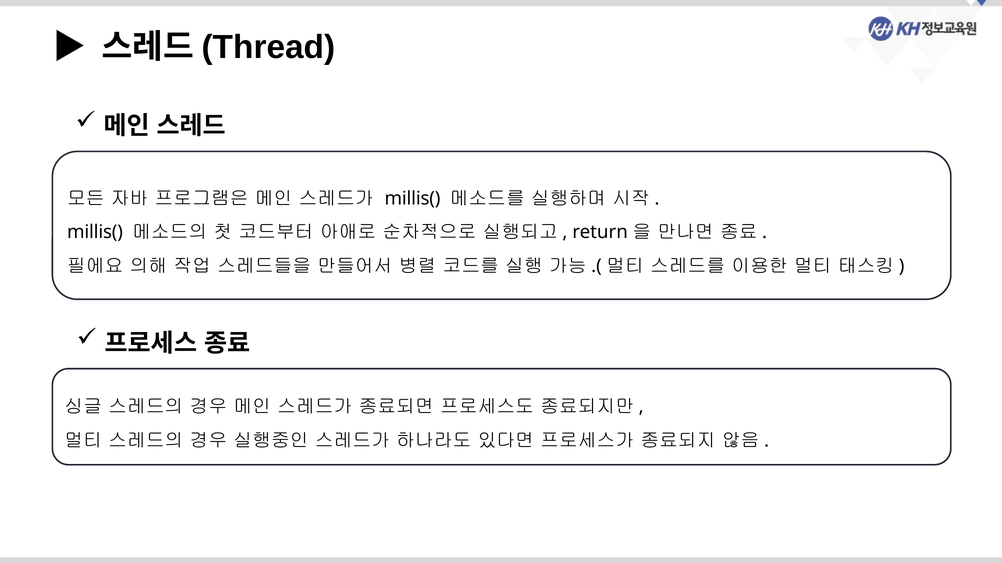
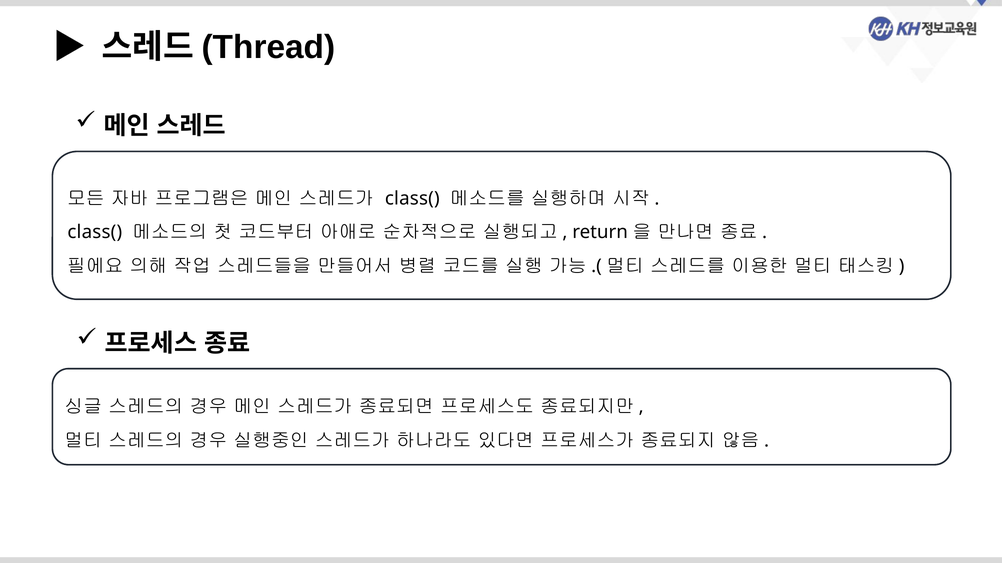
millis( at (412, 199): millis( -> class(
millis( at (95, 233): millis( -> class(
